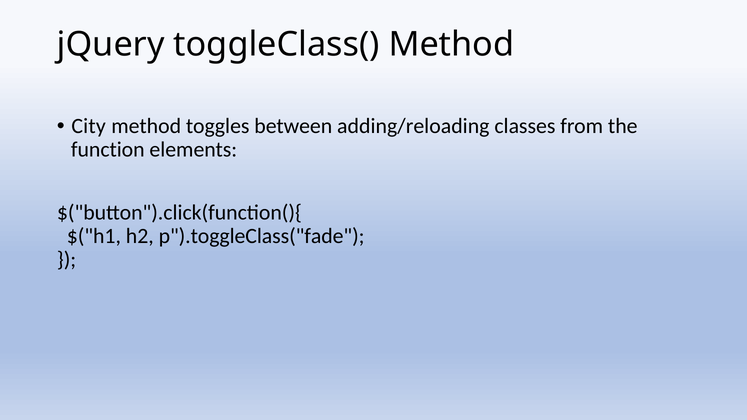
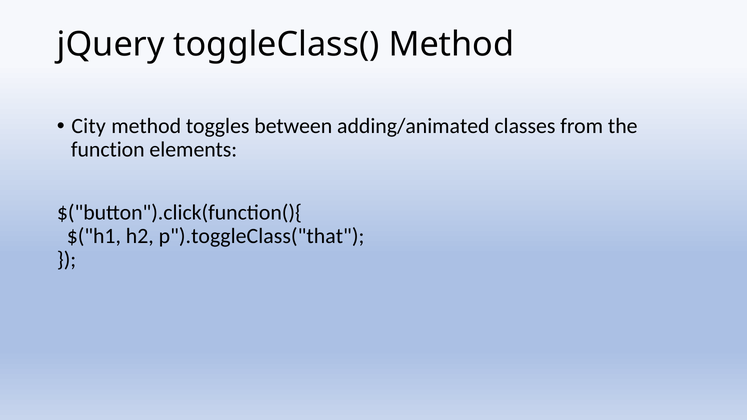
adding/reloading: adding/reloading -> adding/animated
p").toggleClass("fade: p").toggleClass("fade -> p").toggleClass("that
